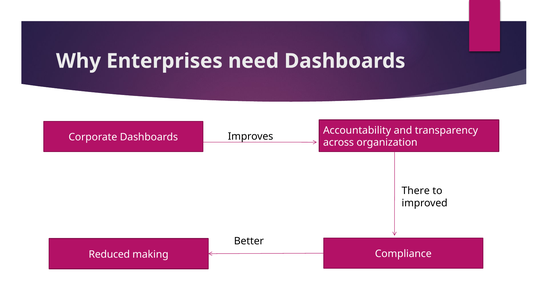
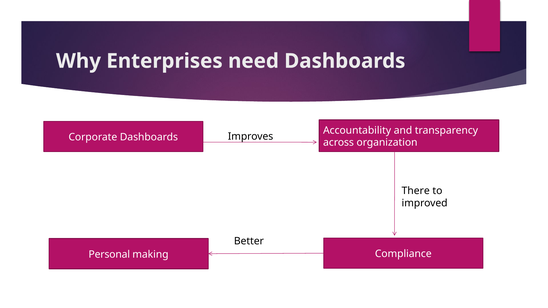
Reduced: Reduced -> Personal
